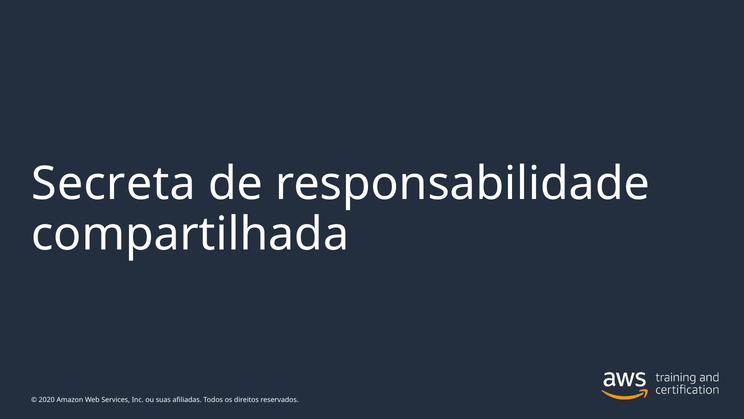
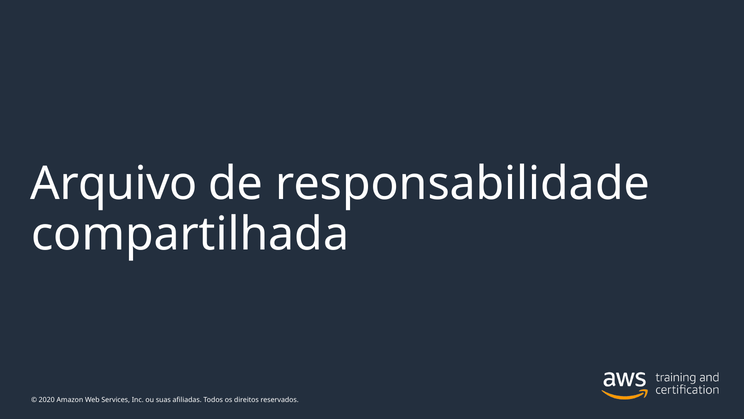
Secreta: Secreta -> Arquivo
